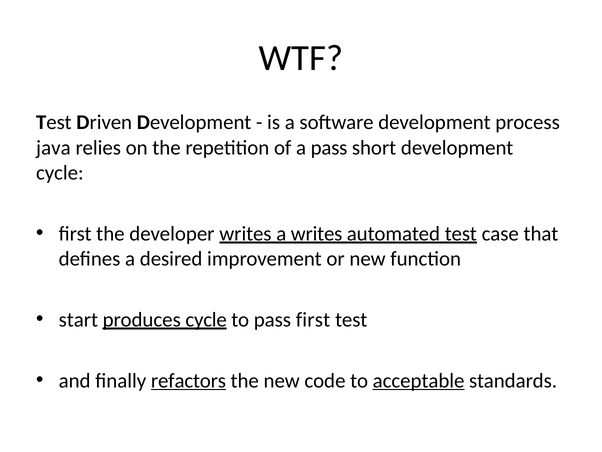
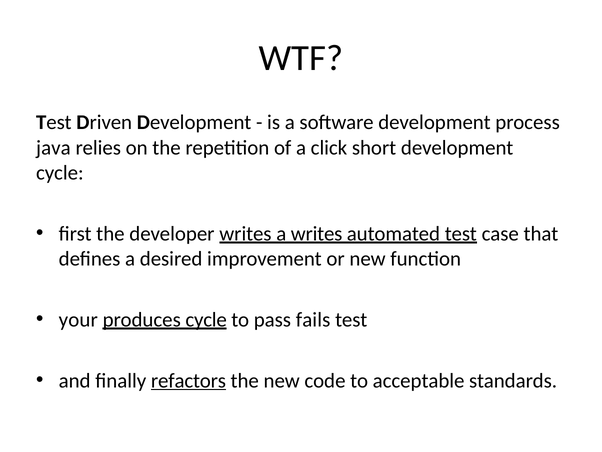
a pass: pass -> click
start: start -> your
pass first: first -> fails
acceptable underline: present -> none
